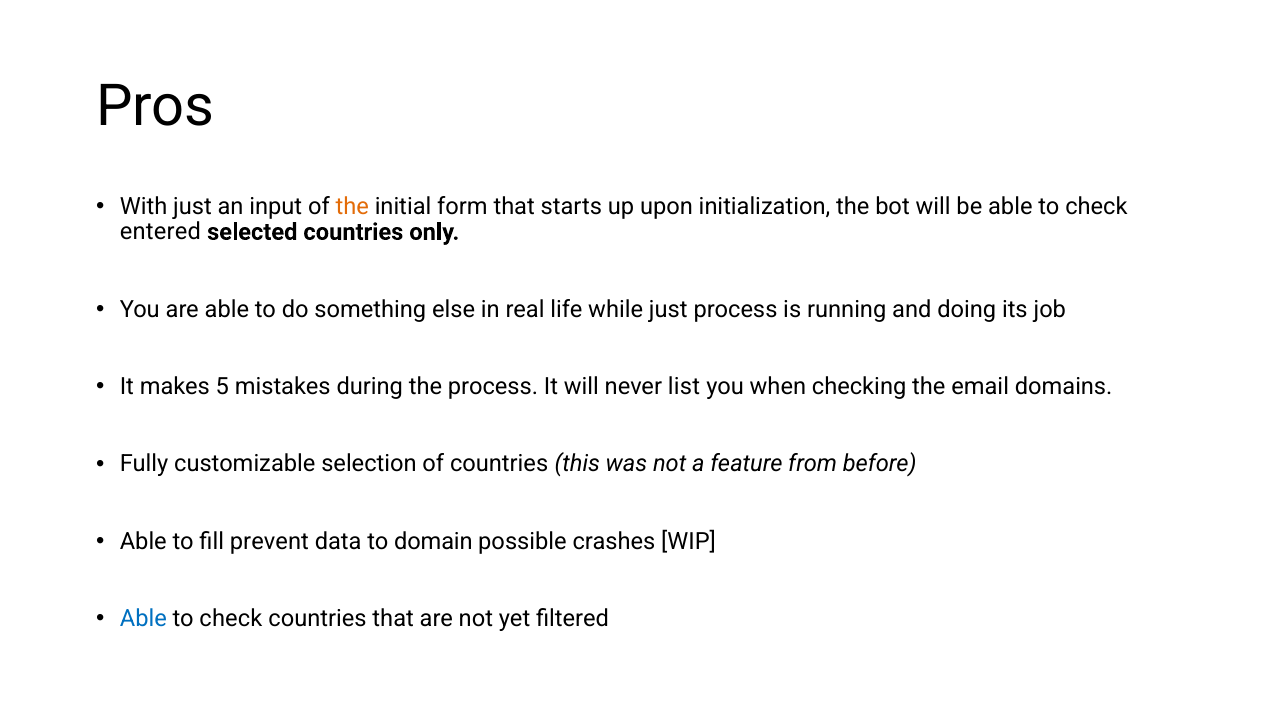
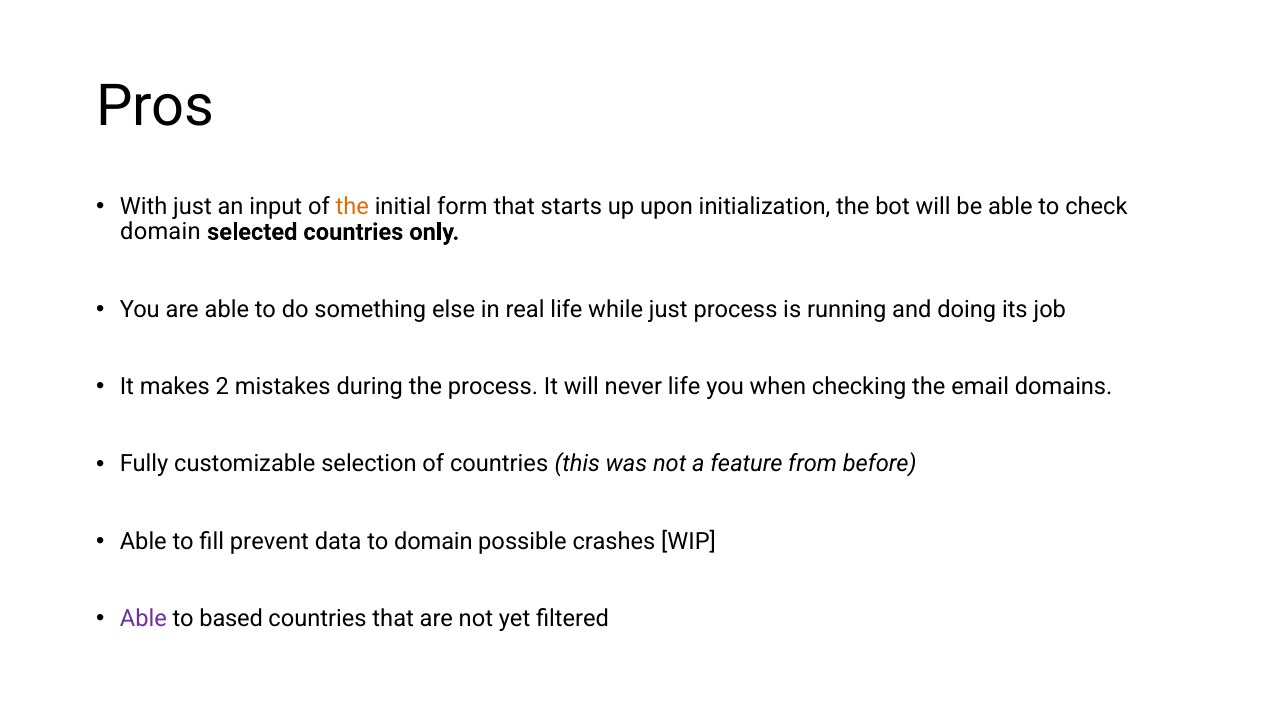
entered at (160, 232): entered -> domain
5: 5 -> 2
never list: list -> life
Able at (143, 619) colour: blue -> purple
check at (231, 619): check -> based
